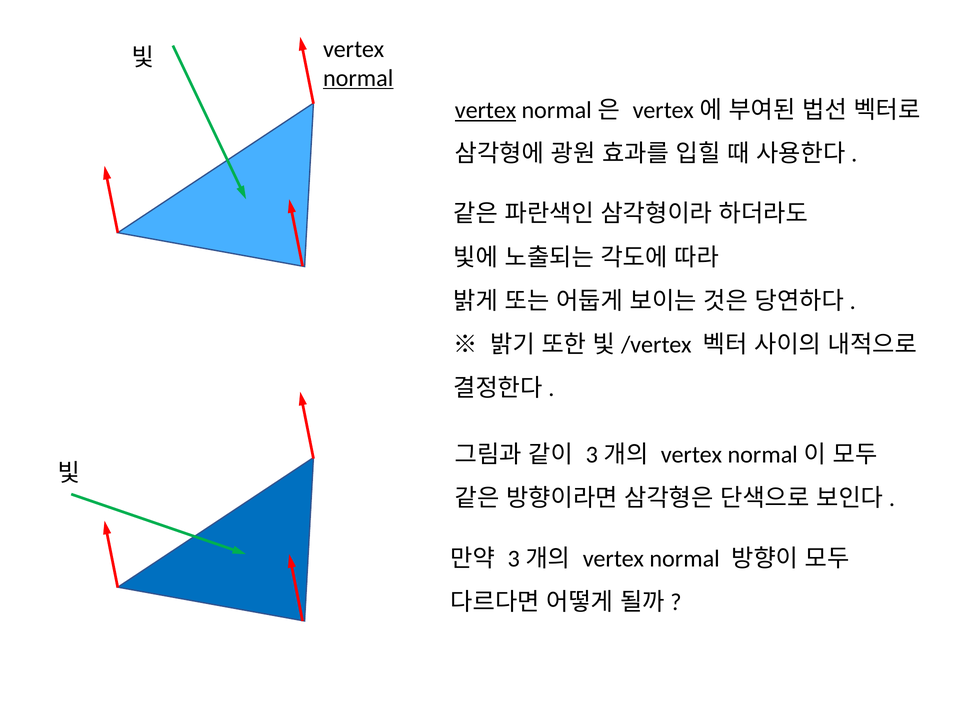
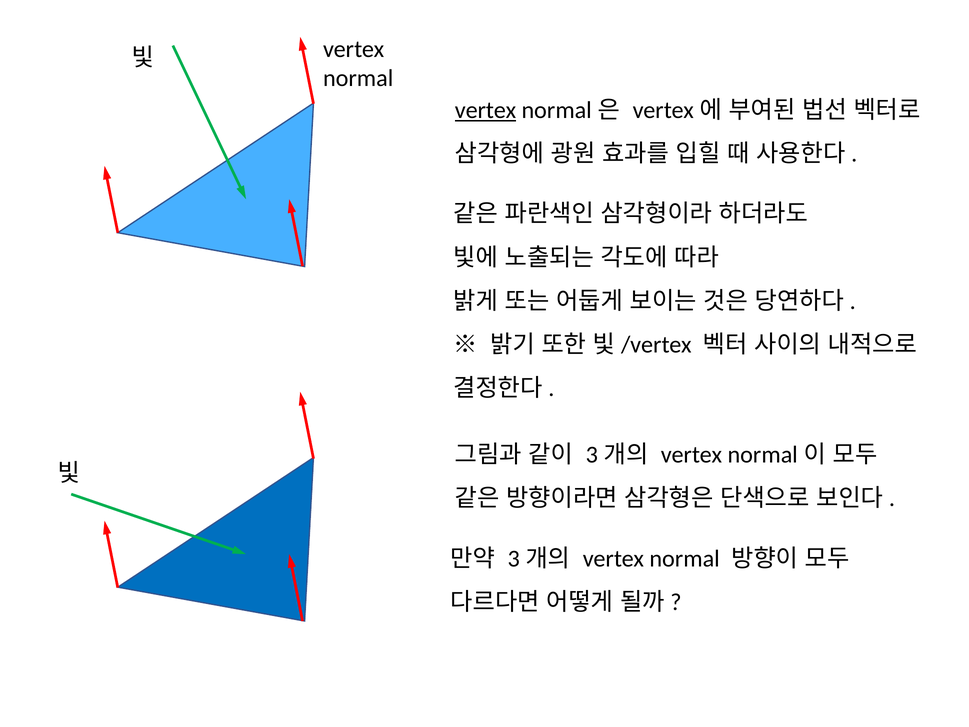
normal at (358, 78) underline: present -> none
